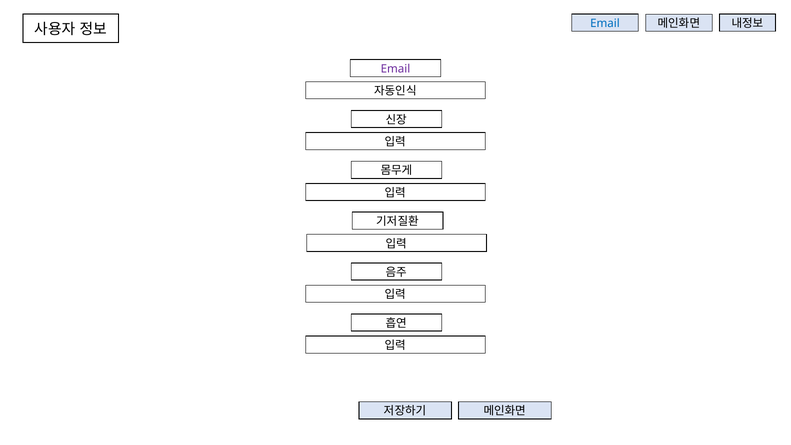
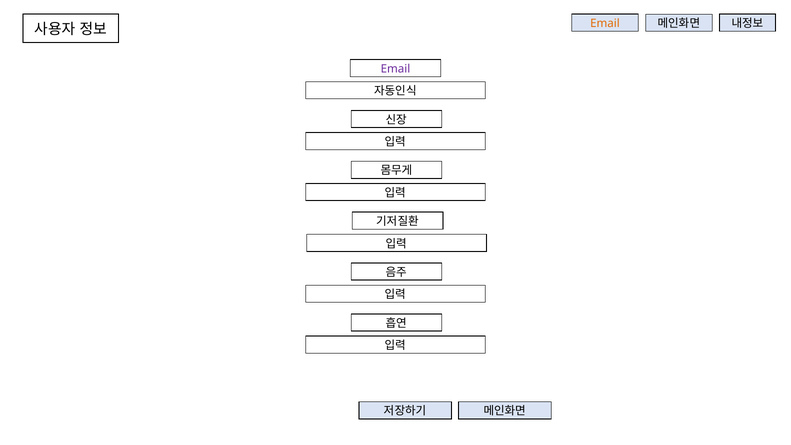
Email at (605, 23) colour: blue -> orange
